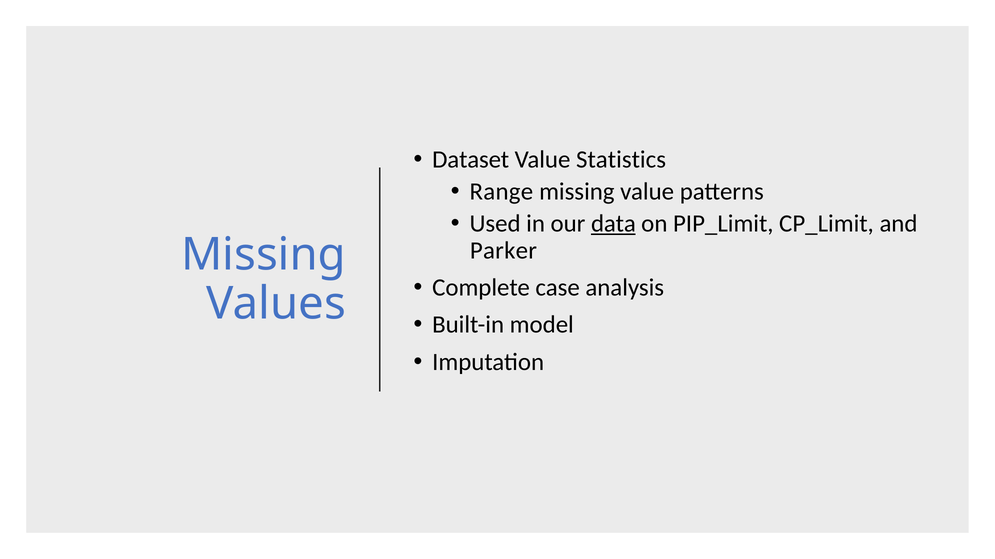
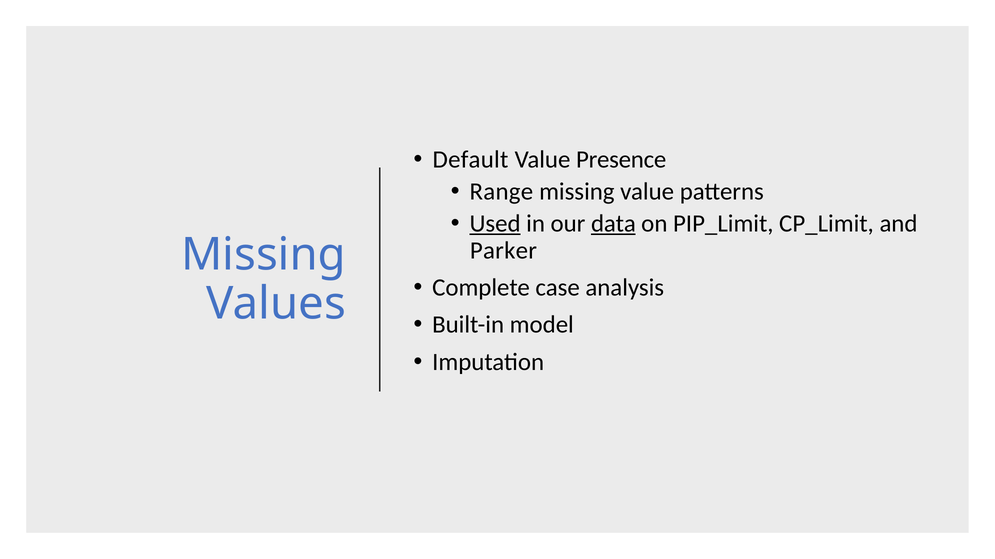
Dataset: Dataset -> Default
Statistics: Statistics -> Presence
Used underline: none -> present
